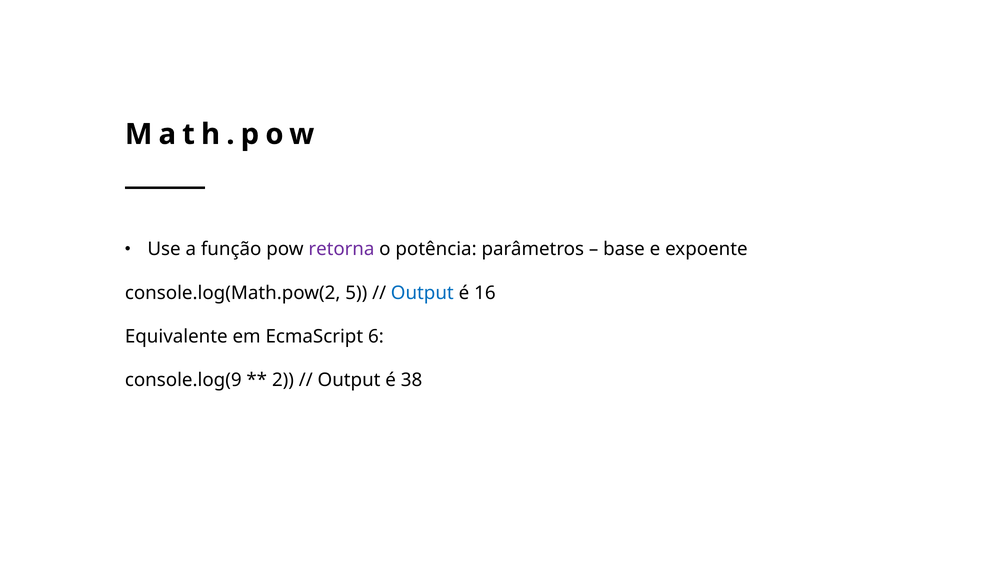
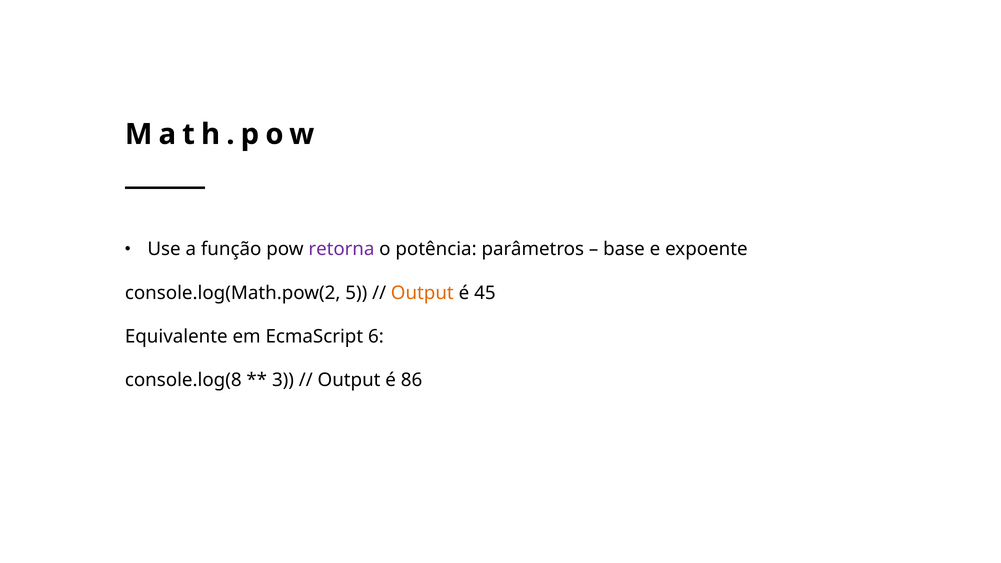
Output at (422, 293) colour: blue -> orange
16: 16 -> 45
console.log(9: console.log(9 -> console.log(8
2: 2 -> 3
38: 38 -> 86
